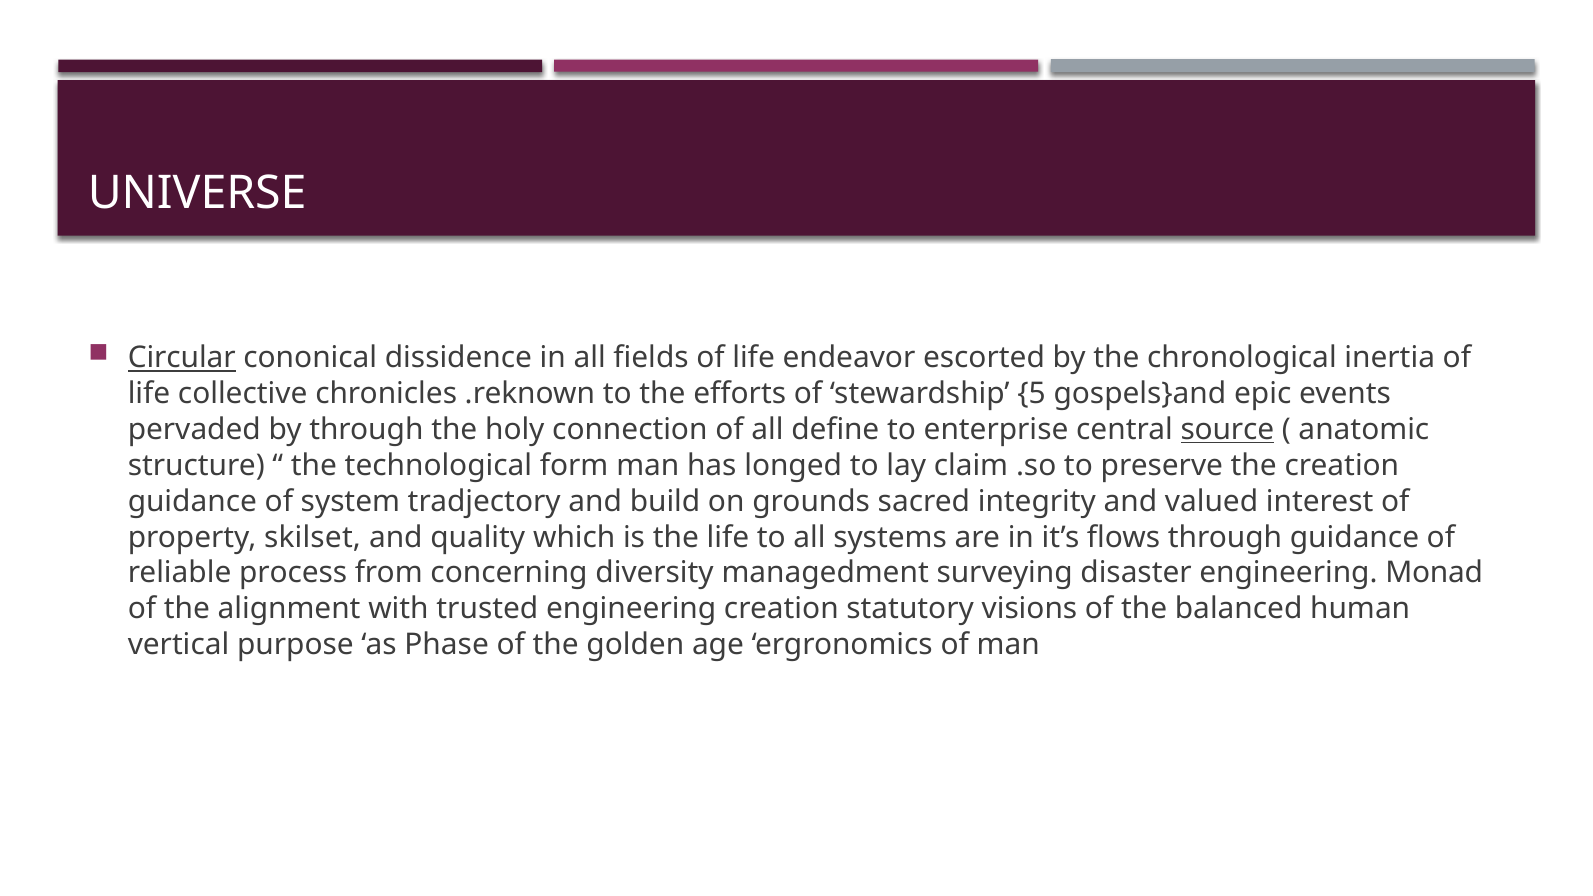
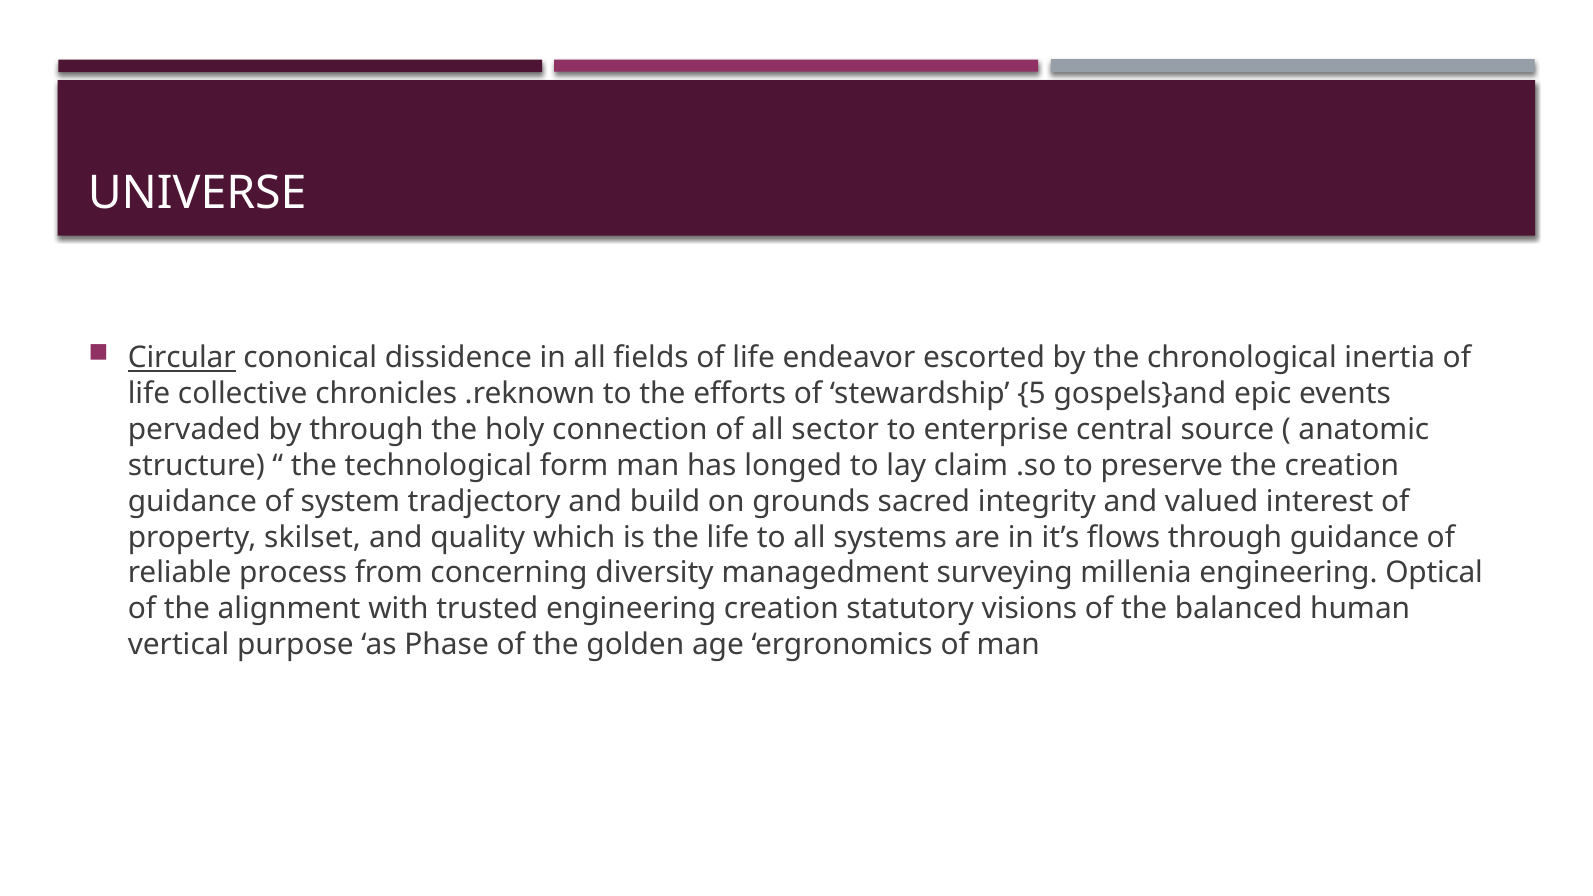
define: define -> sector
source underline: present -> none
disaster: disaster -> millenia
Monad: Monad -> Optical
